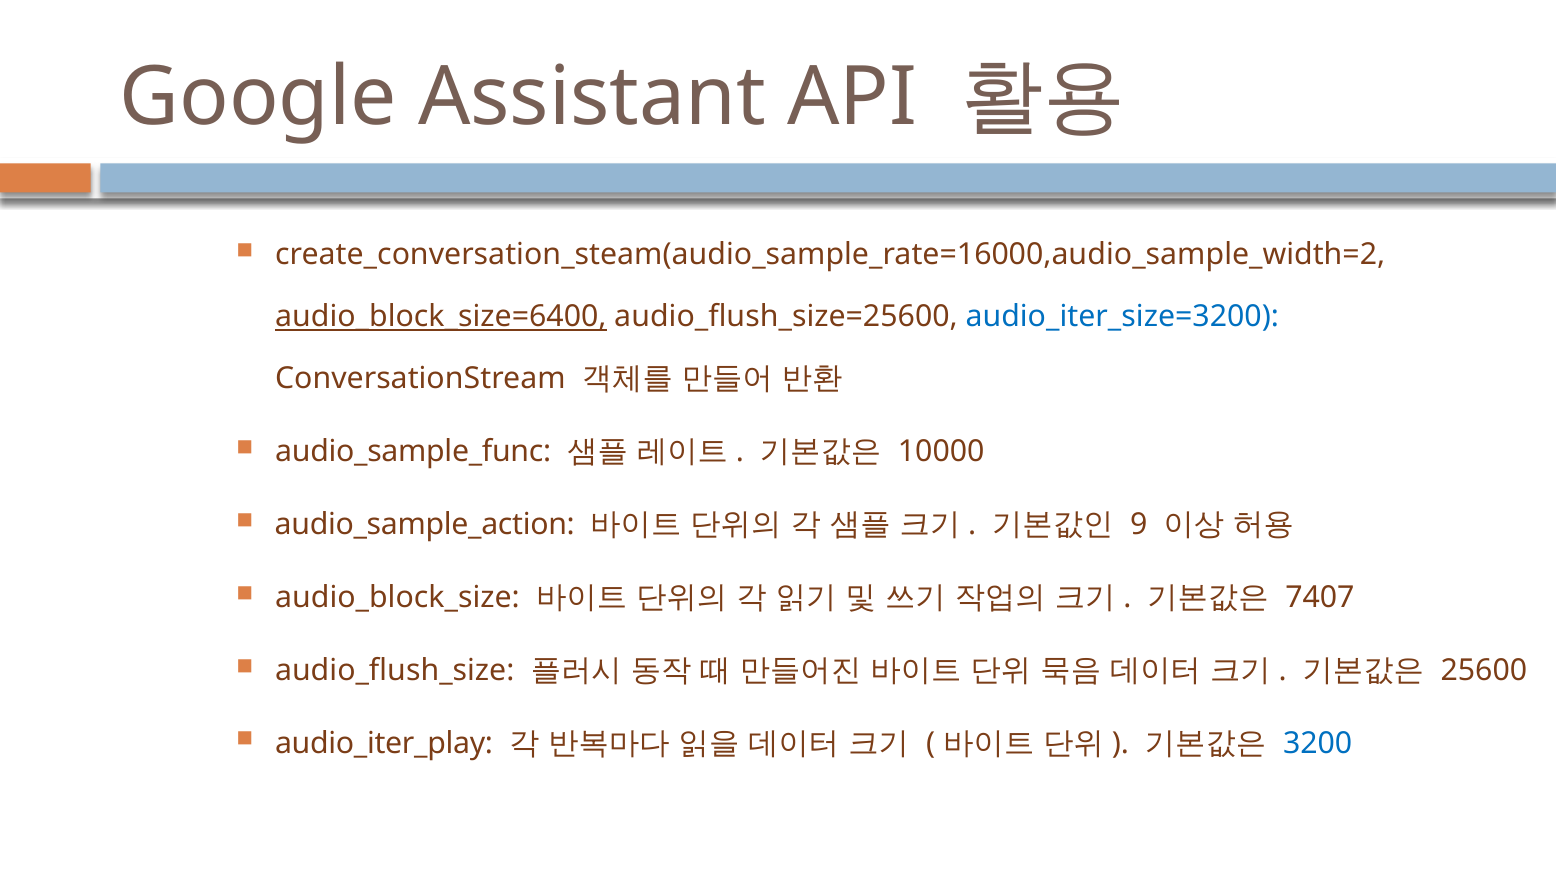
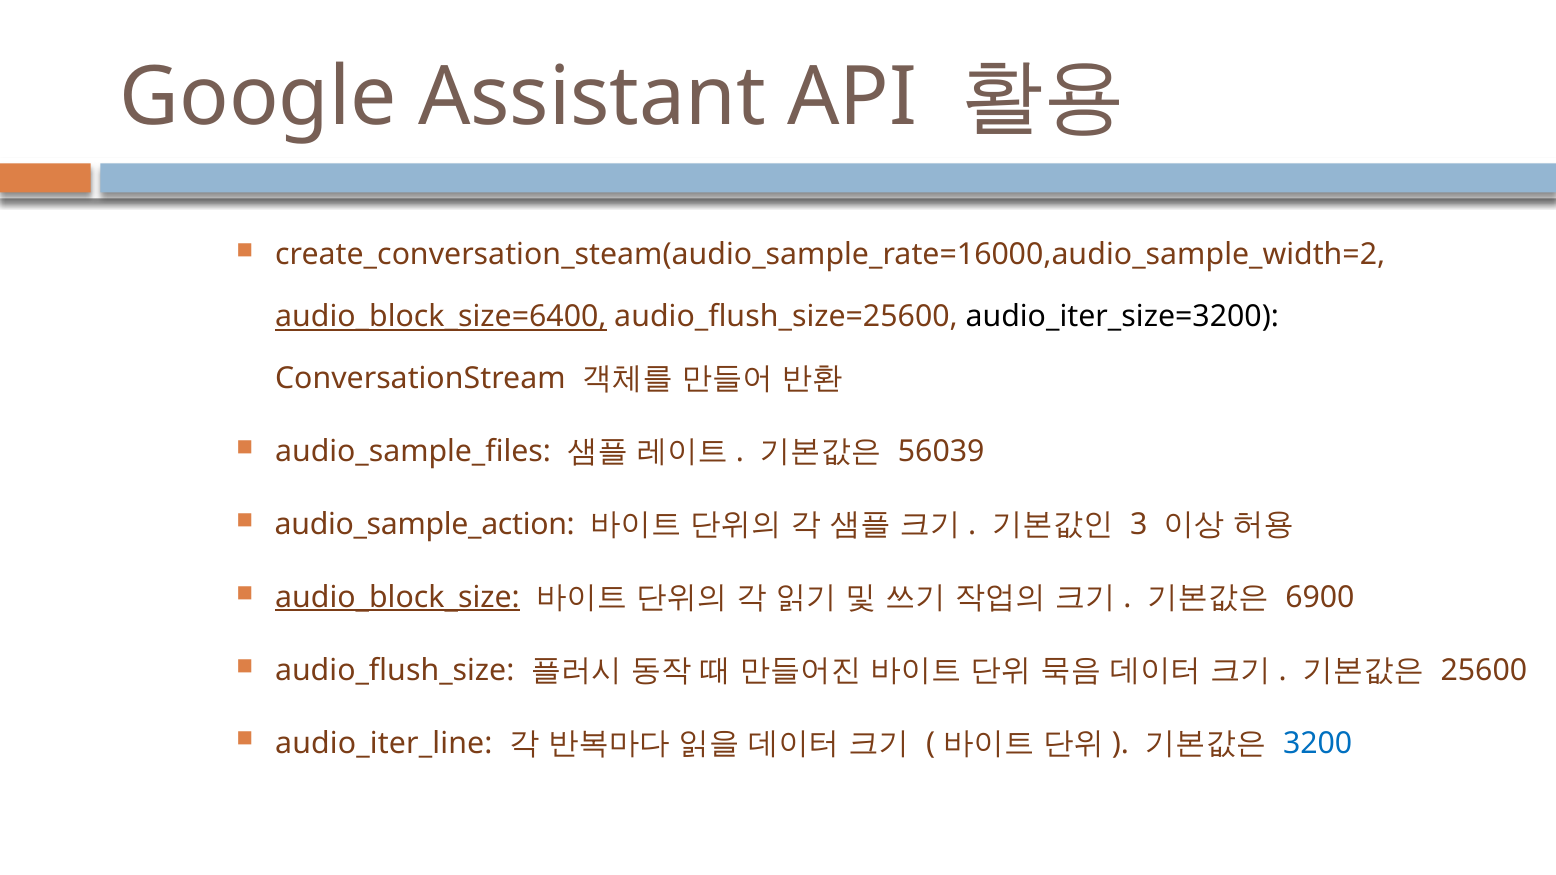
audio_iter_size=3200 colour: blue -> black
audio_sample_func: audio_sample_func -> audio_sample_files
10000: 10000 -> 56039
9: 9 -> 3
audio_block_size underline: none -> present
7407: 7407 -> 6900
audio_iter_play: audio_iter_play -> audio_iter_line
